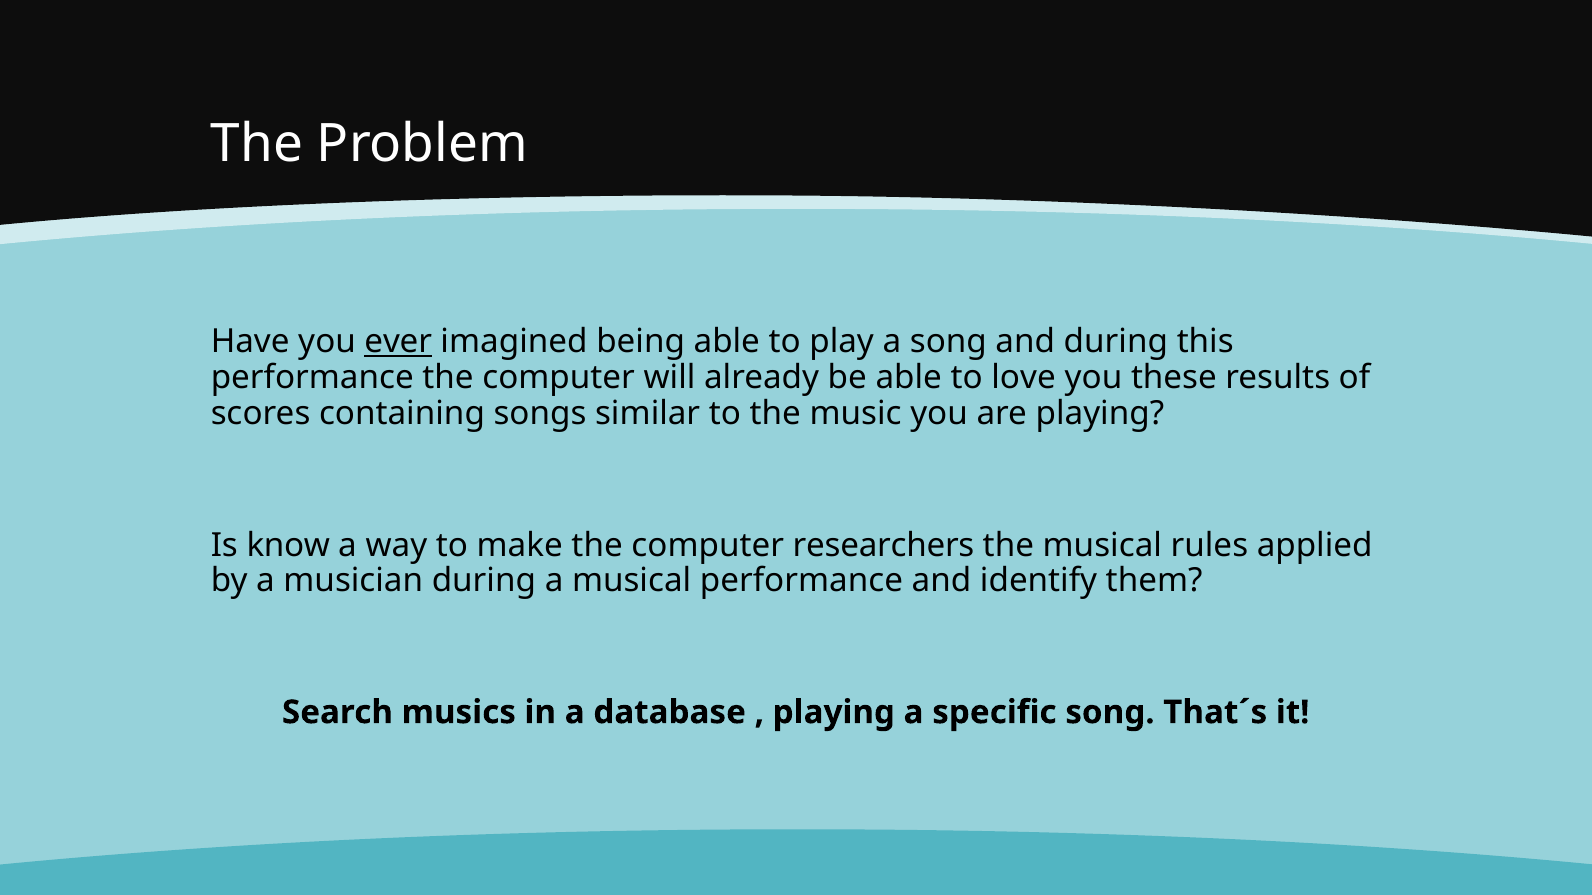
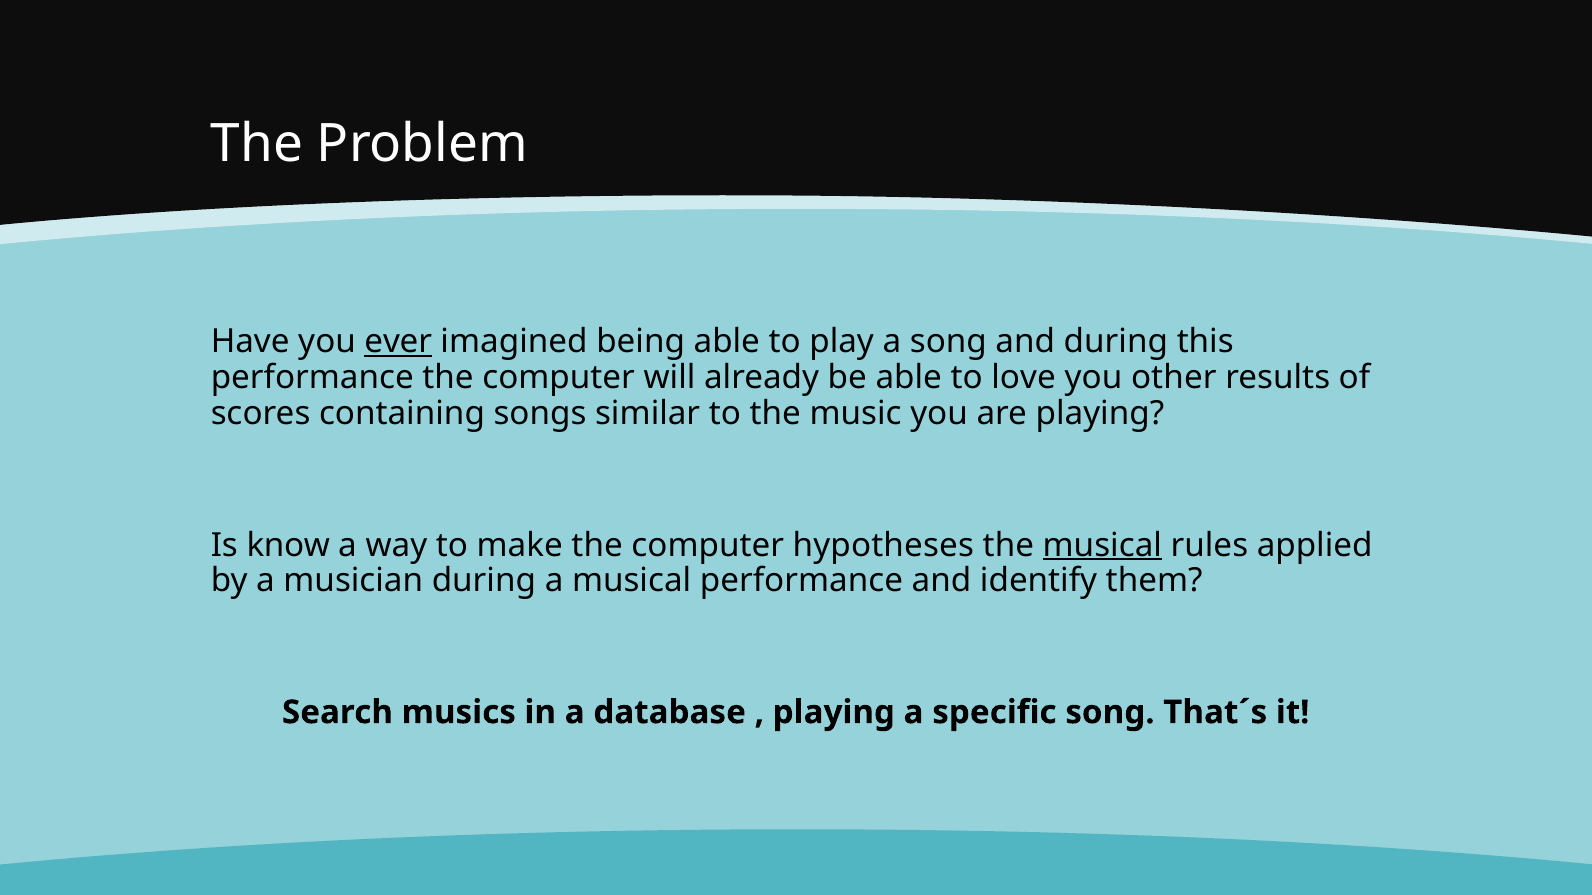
these: these -> other
researchers: researchers -> hypotheses
musical at (1102, 546) underline: none -> present
